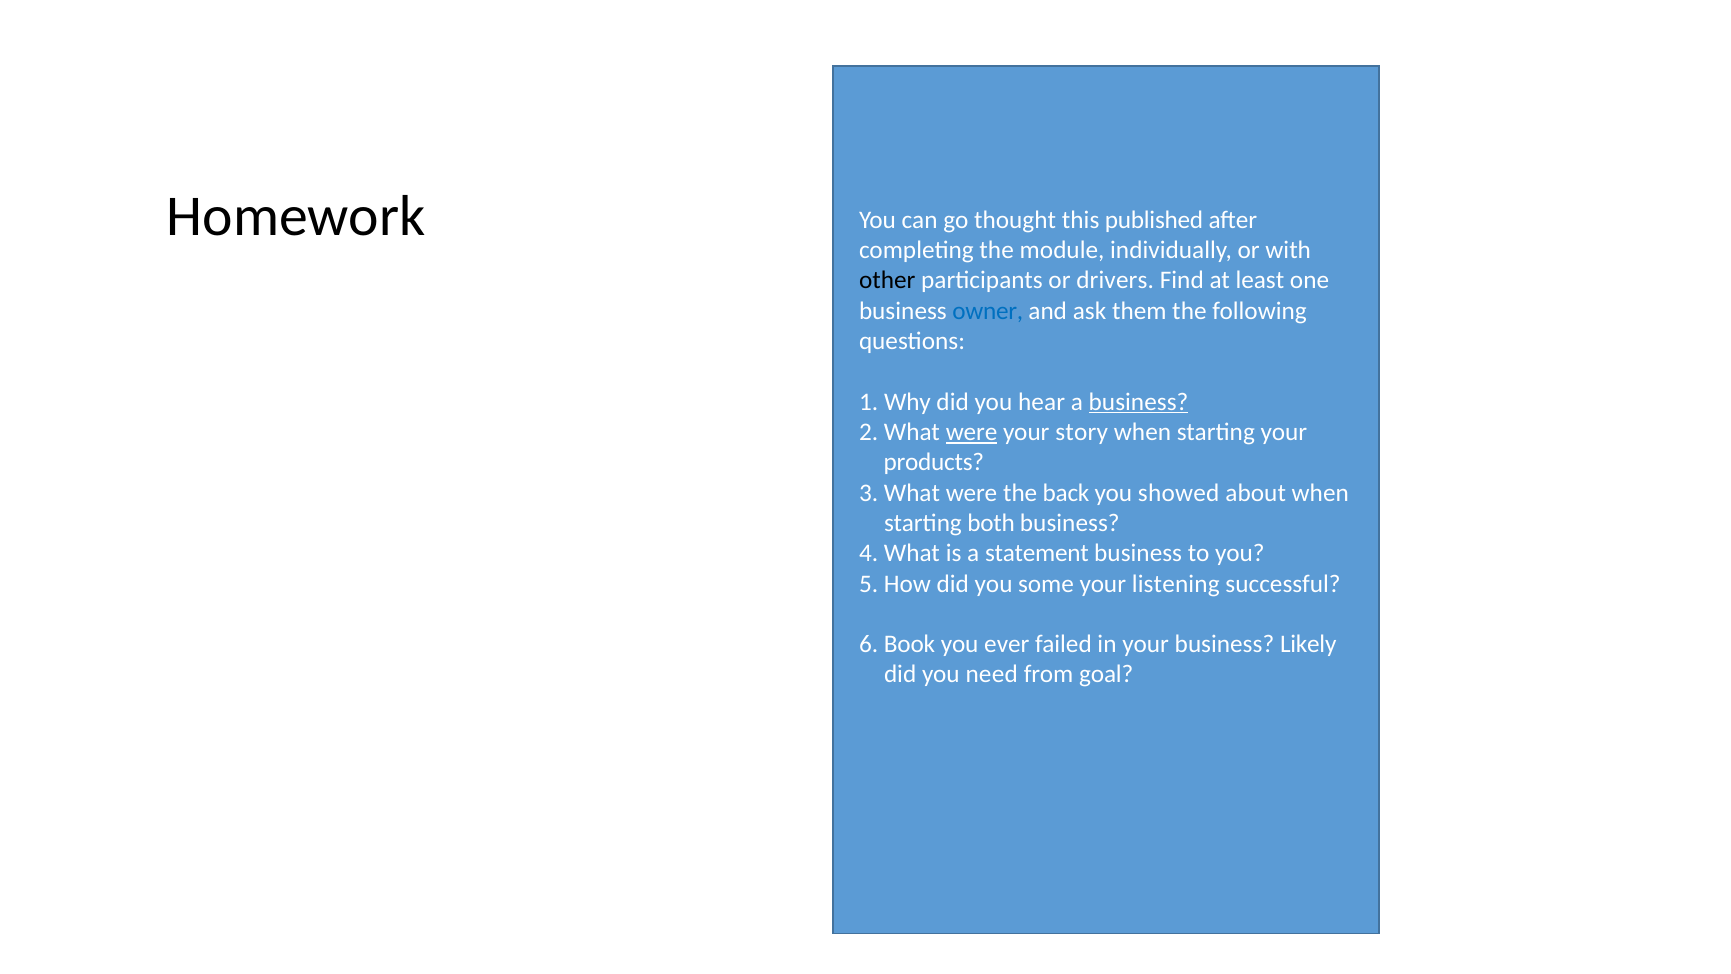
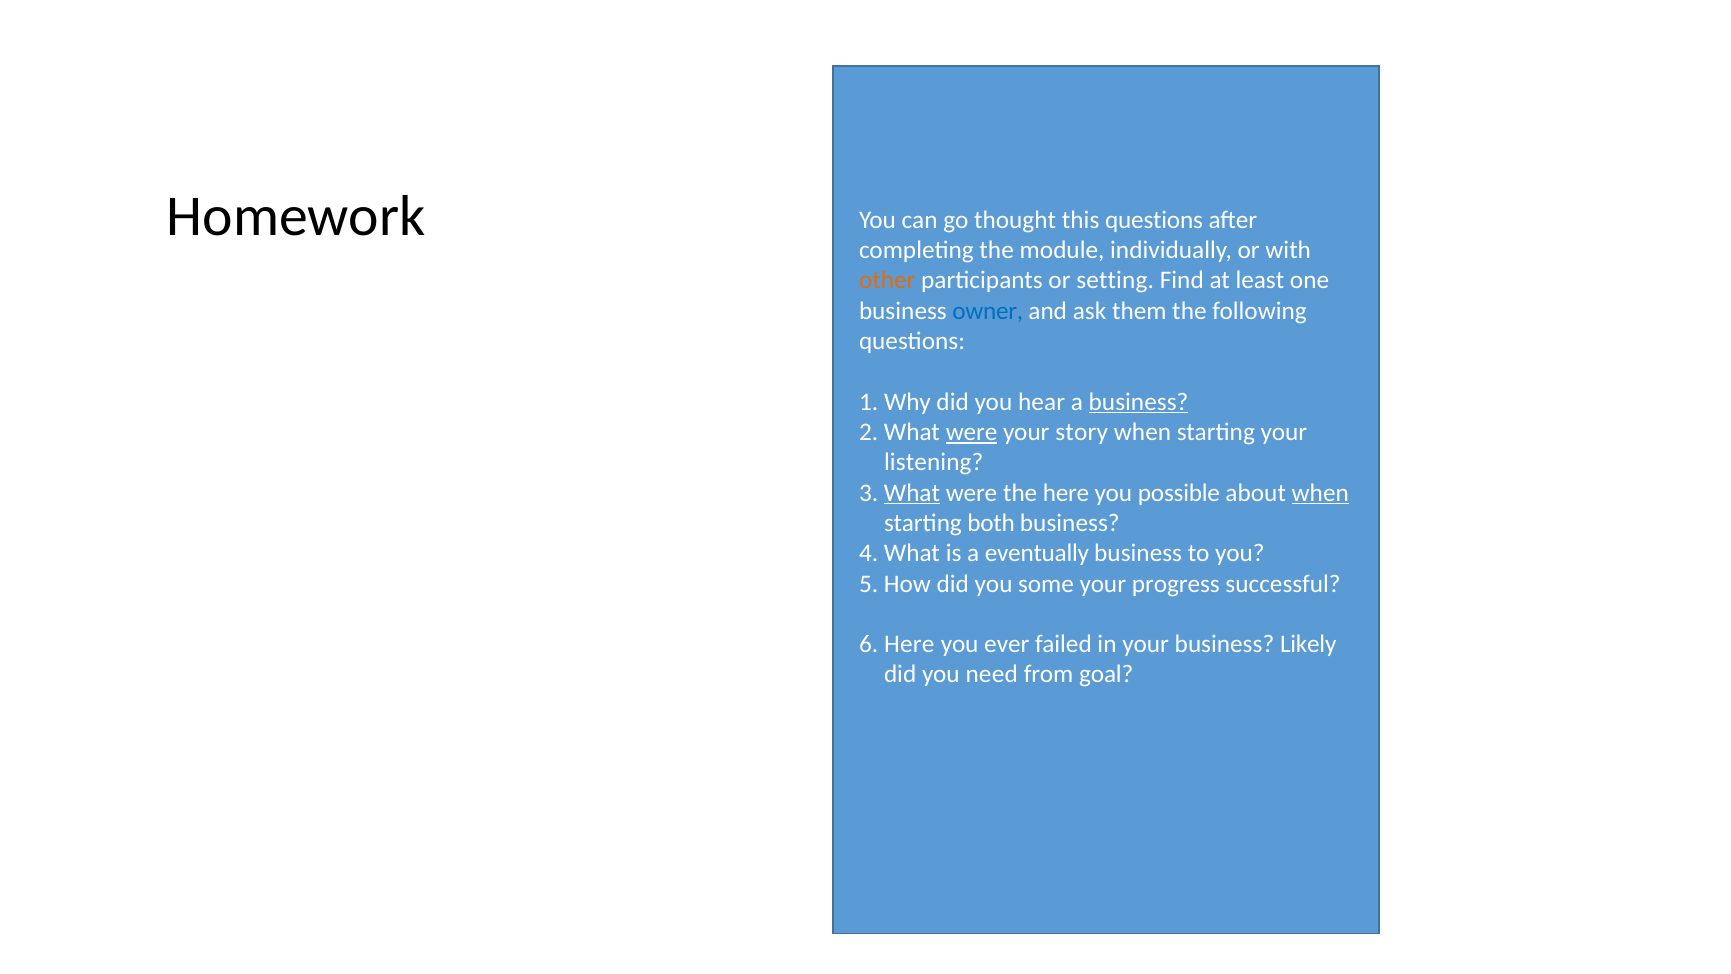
this published: published -> questions
other colour: black -> orange
drivers: drivers -> setting
products: products -> listening
What at (912, 493) underline: none -> present
the back: back -> here
showed: showed -> possible
when at (1320, 493) underline: none -> present
statement: statement -> eventually
listening: listening -> progress
6 Book: Book -> Here
